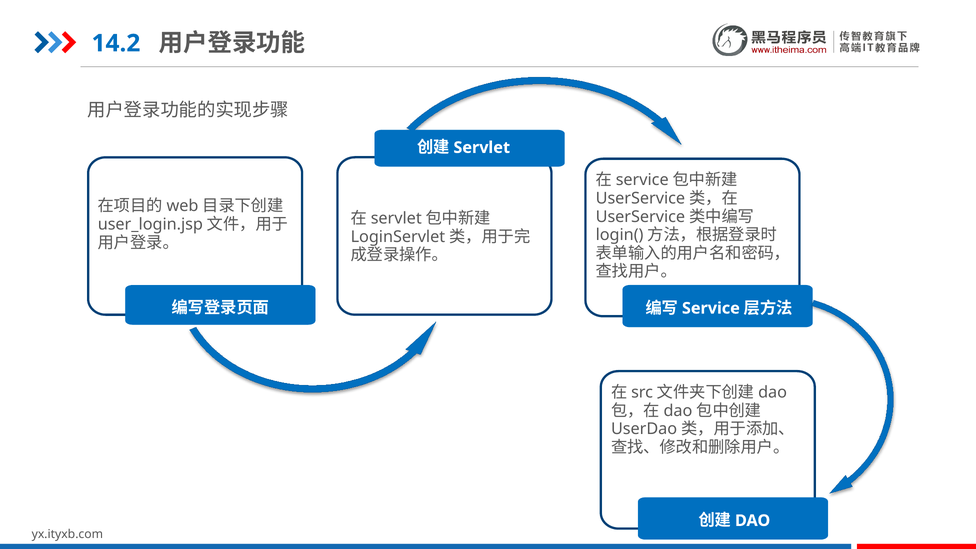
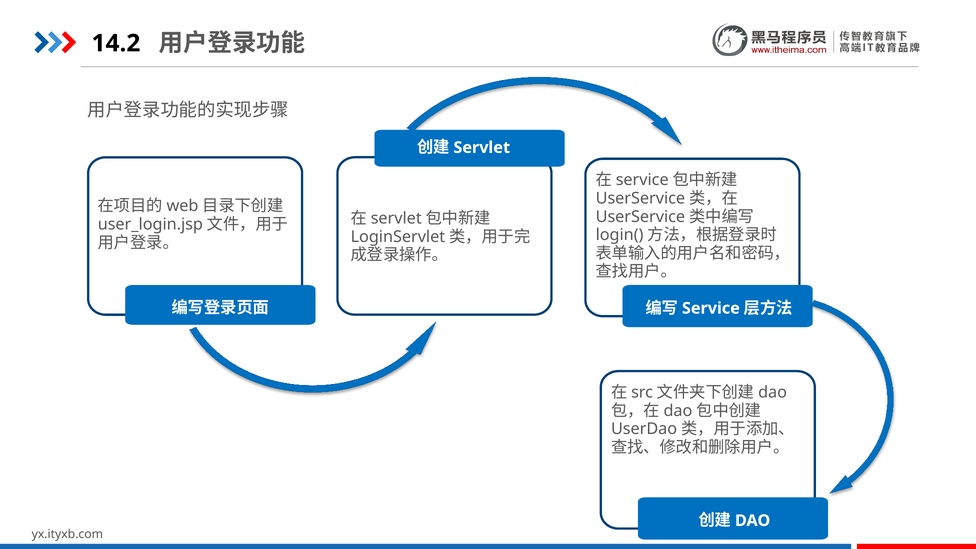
14.2 colour: blue -> black
